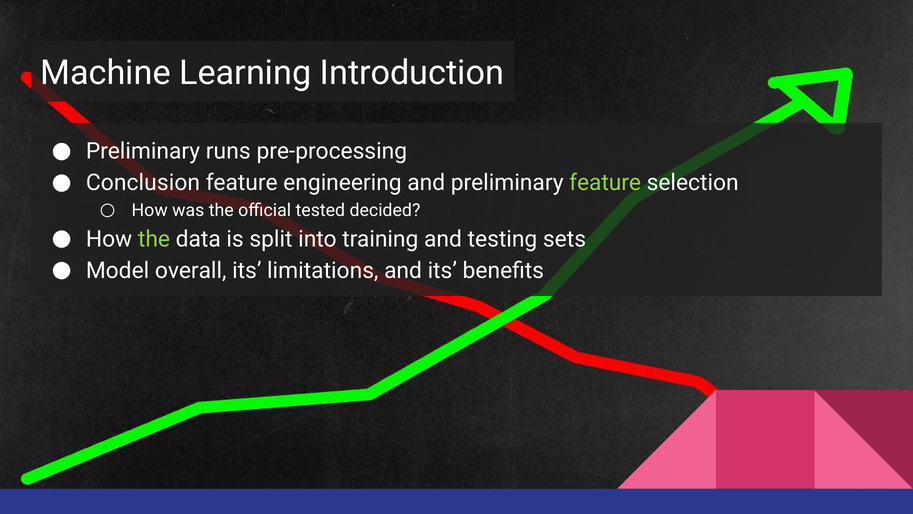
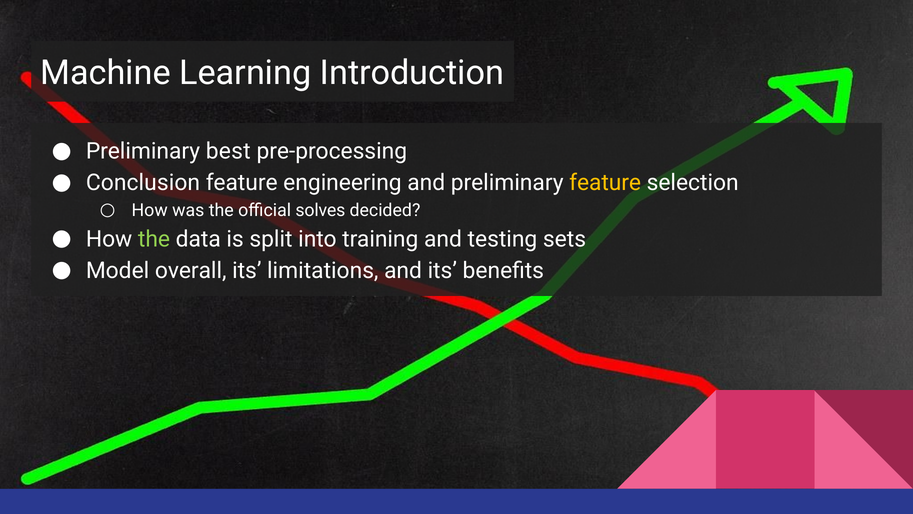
runs: runs -> best
feature at (605, 183) colour: light green -> yellow
tested: tested -> solves
